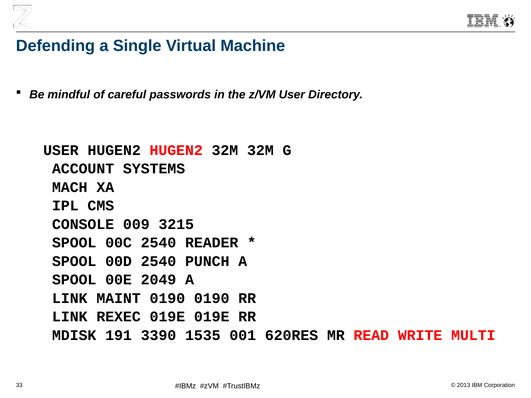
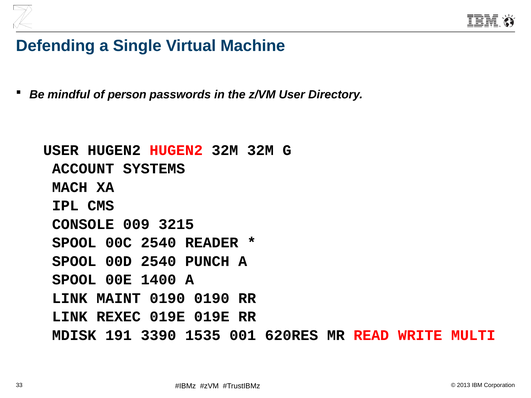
careful: careful -> person
2049: 2049 -> 1400
